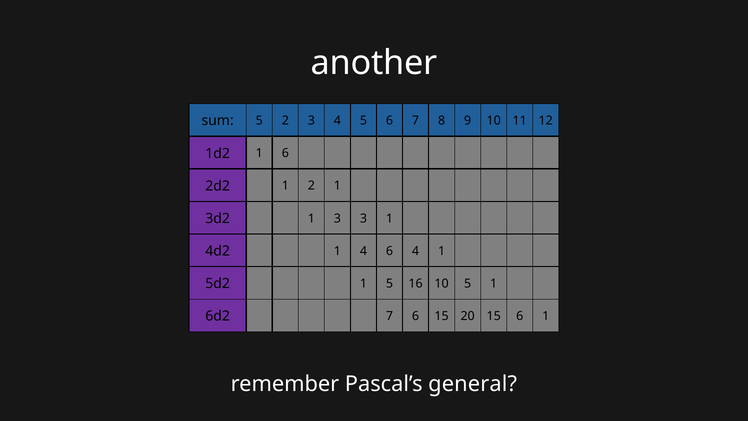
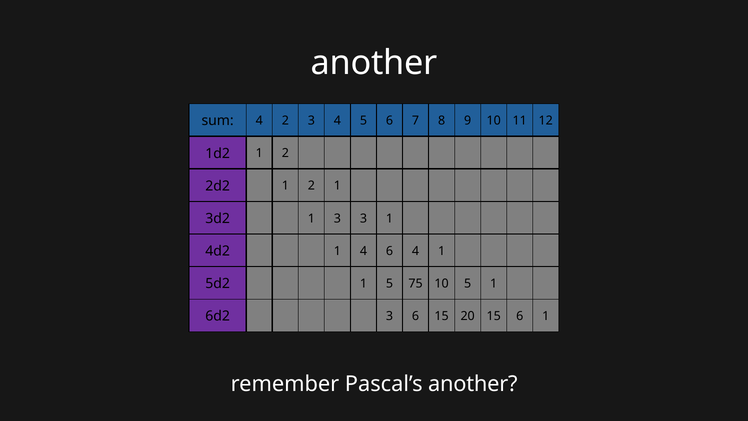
sum 5: 5 -> 4
1d2 1 6: 6 -> 2
16: 16 -> 75
6d2 7: 7 -> 3
Pascal’s general: general -> another
